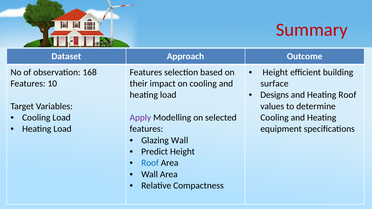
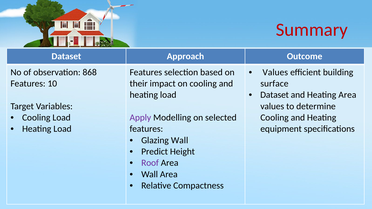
Height at (275, 72): Height -> Values
168: 168 -> 868
Designs at (275, 95): Designs -> Dataset
Heating Roof: Roof -> Area
Roof at (150, 163) colour: blue -> purple
